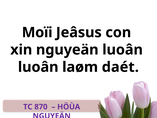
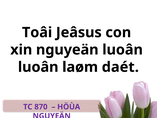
Moïi: Moïi -> Toâi
